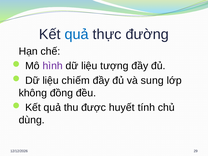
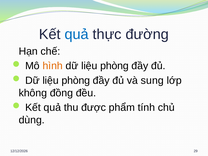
hình colour: purple -> orange
tượng at (114, 66): tượng -> phòng
chiếm at (76, 80): chiếm -> phòng
huyết: huyết -> phẩm
